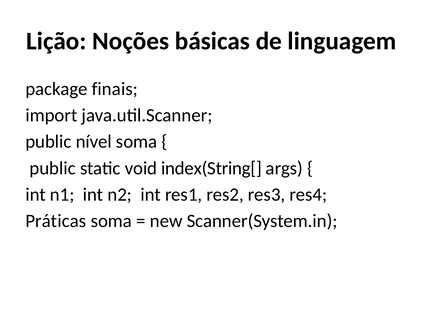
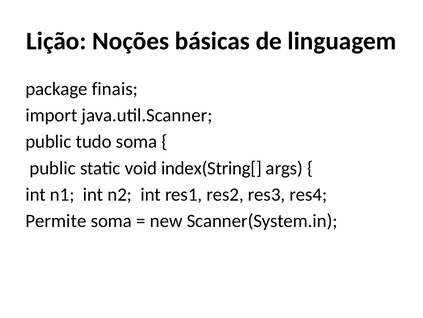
nível: nível -> tudo
Práticas: Práticas -> Permite
